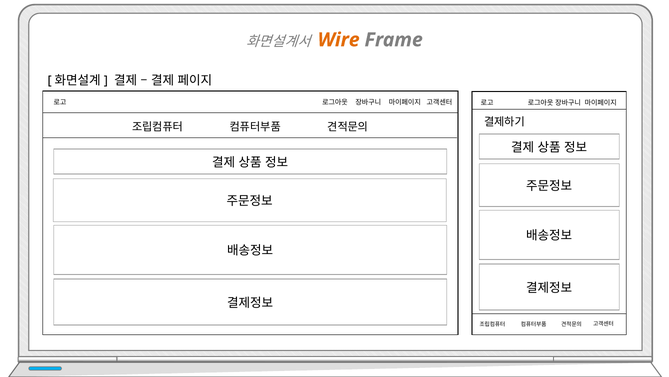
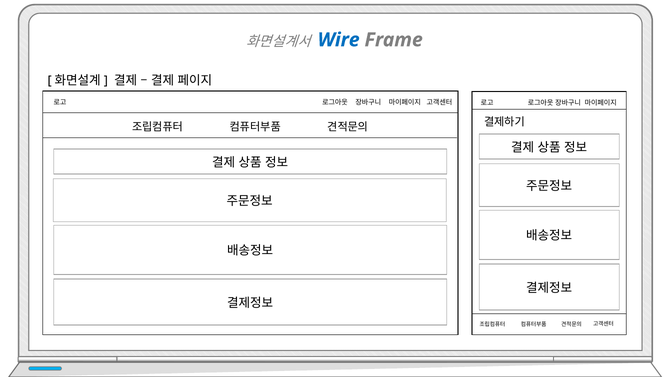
Wire colour: orange -> blue
